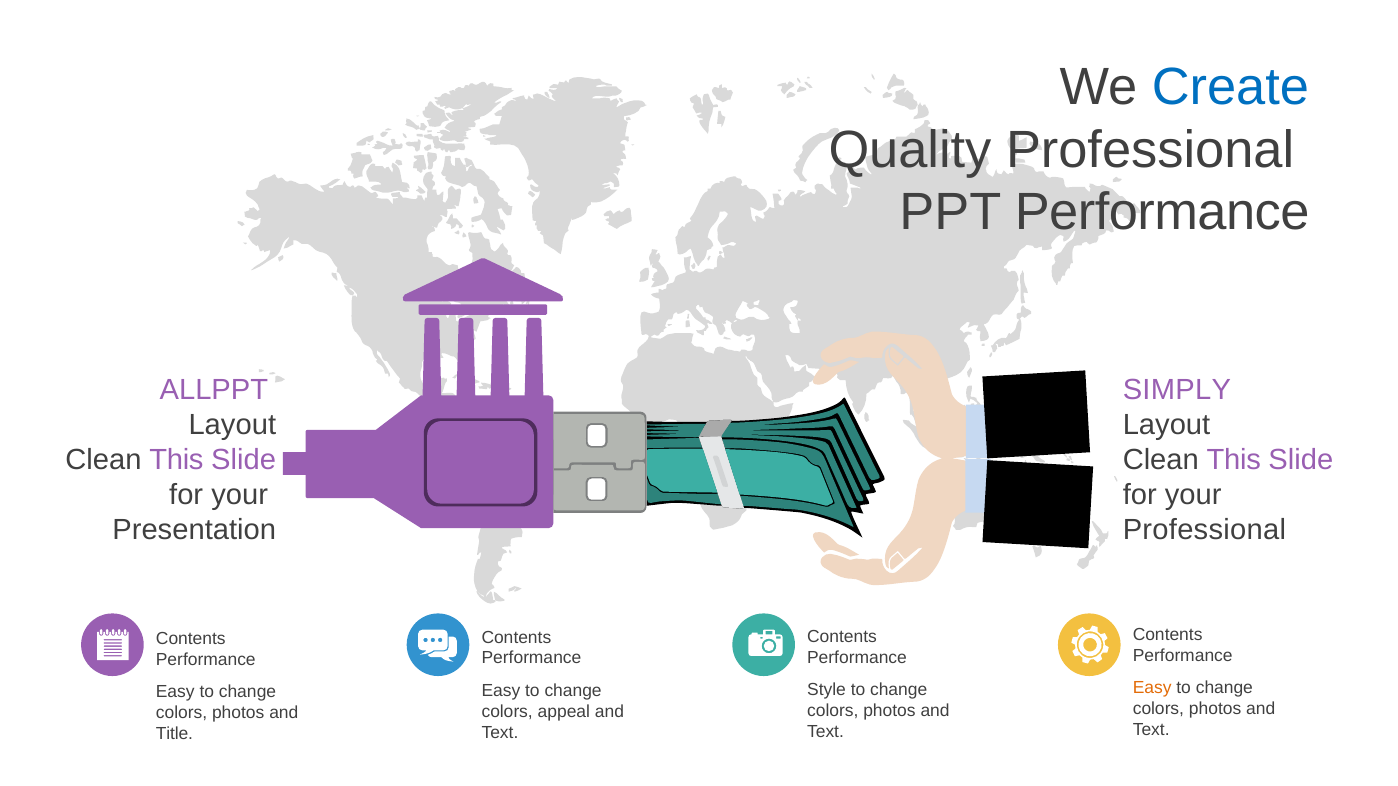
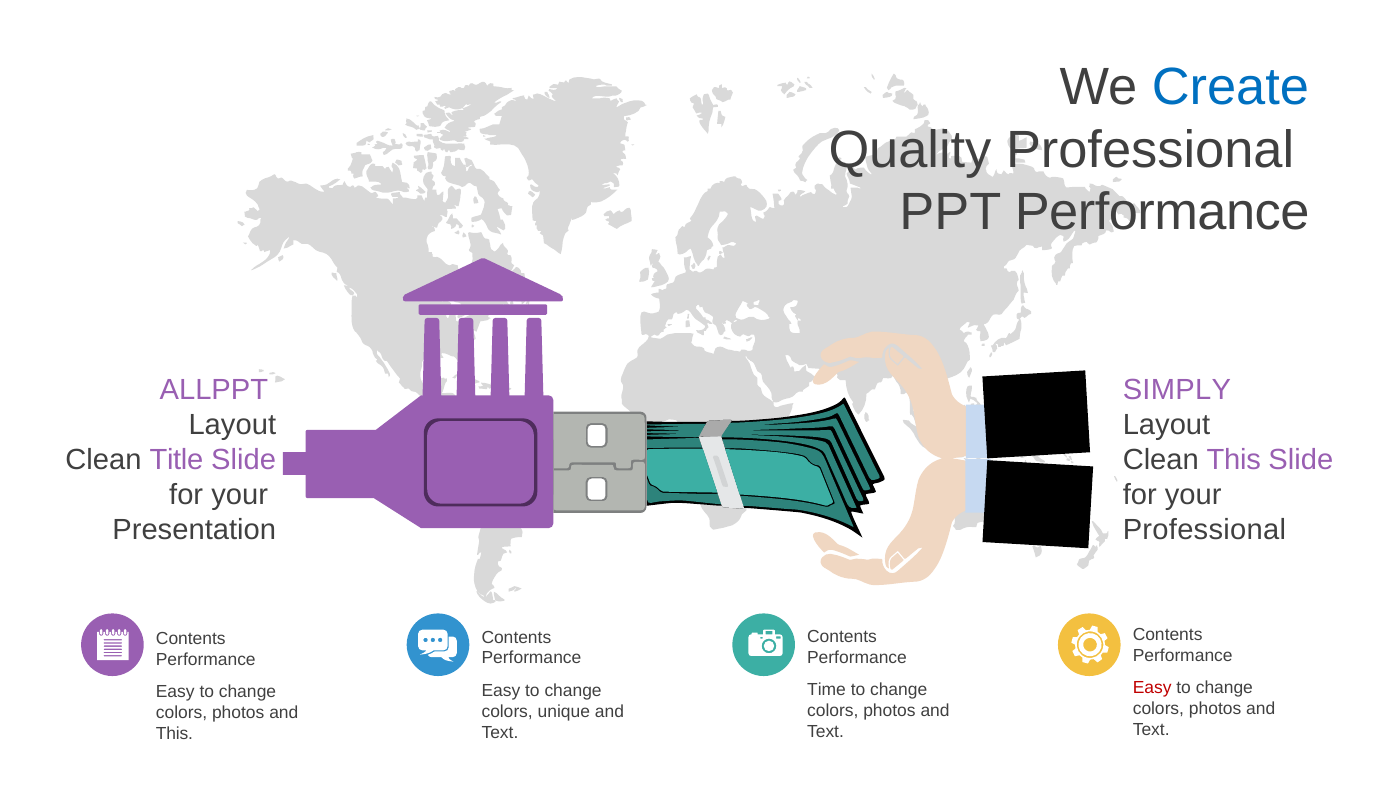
This at (176, 460): This -> Title
Easy at (1152, 688) colour: orange -> red
Style: Style -> Time
appeal: appeal -> unique
Title at (174, 734): Title -> This
